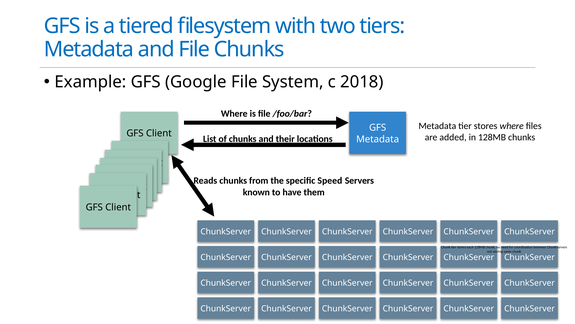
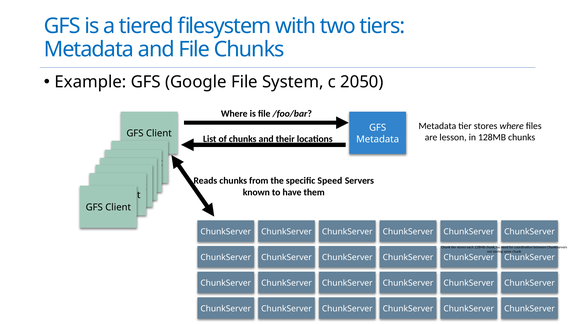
2018: 2018 -> 2050
added: added -> lesson
